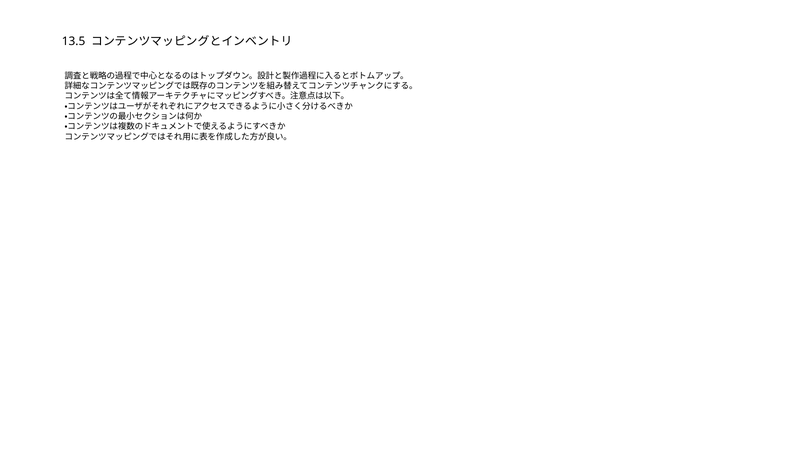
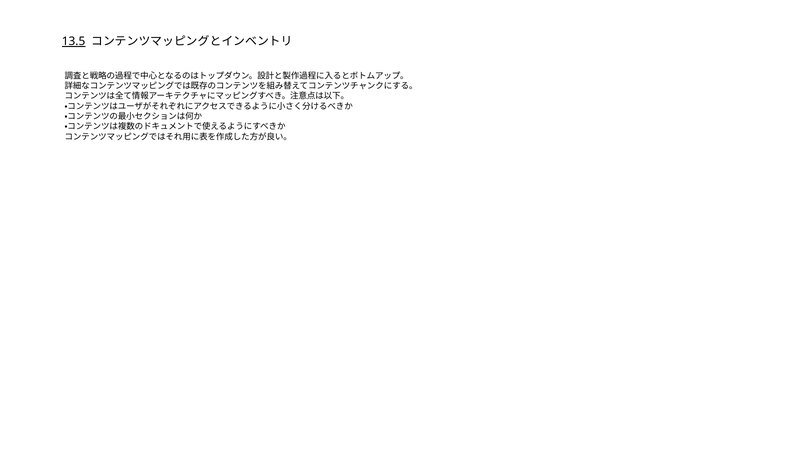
13.5 underline: none -> present
